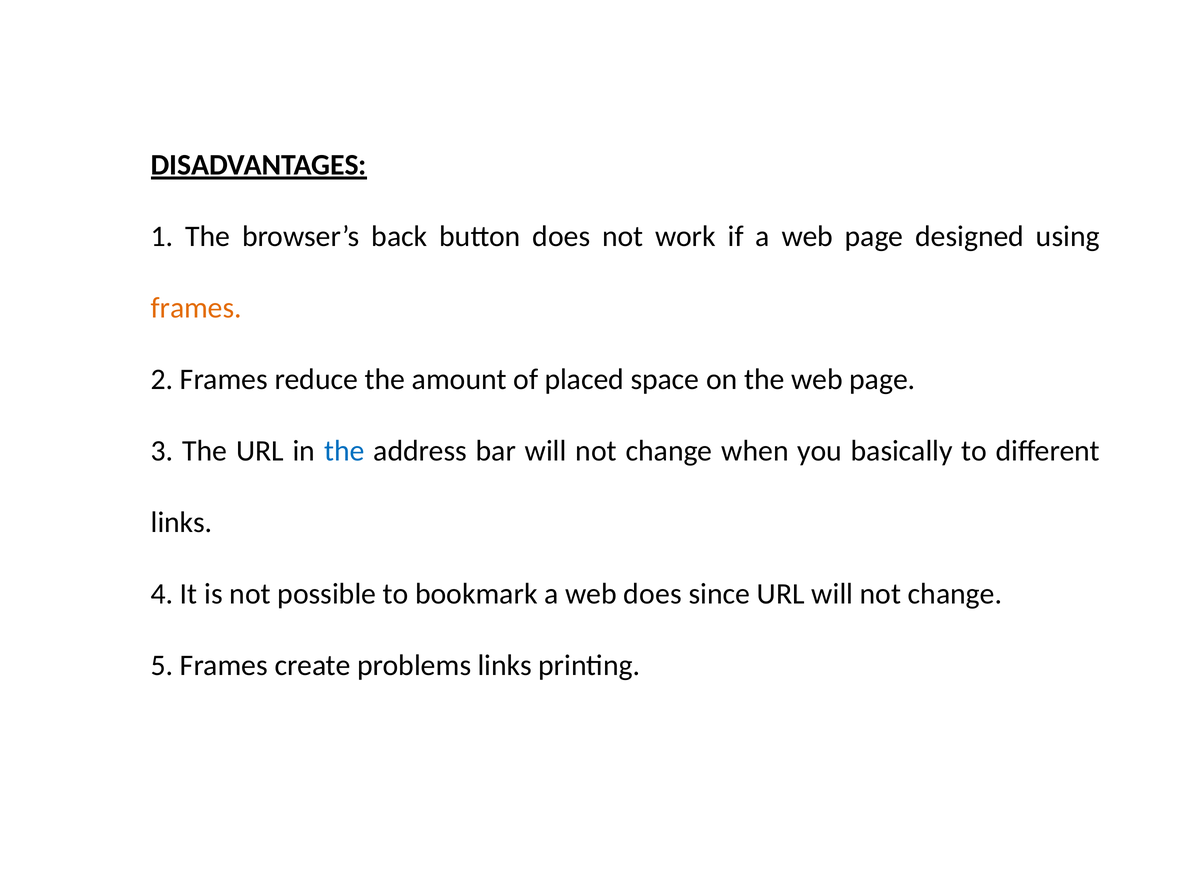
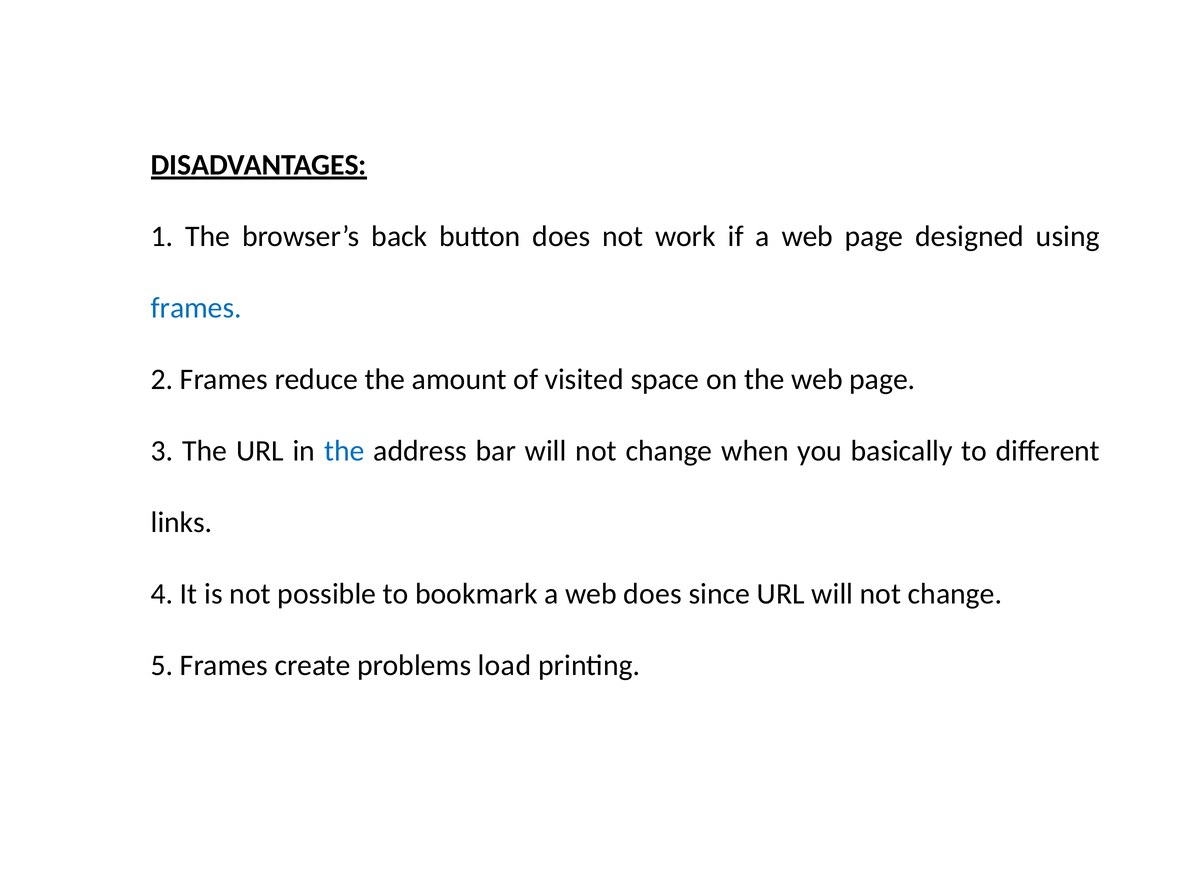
frames at (196, 308) colour: orange -> blue
placed: placed -> visited
problems links: links -> load
